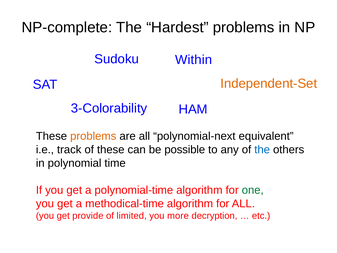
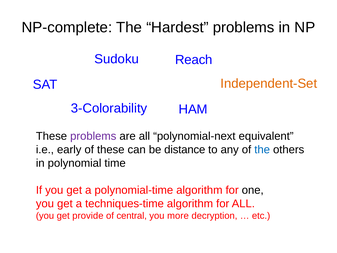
Within: Within -> Reach
problems at (93, 136) colour: orange -> purple
track: track -> early
possible: possible -> distance
one colour: green -> black
methodical-time: methodical-time -> techniques-time
limited: limited -> central
